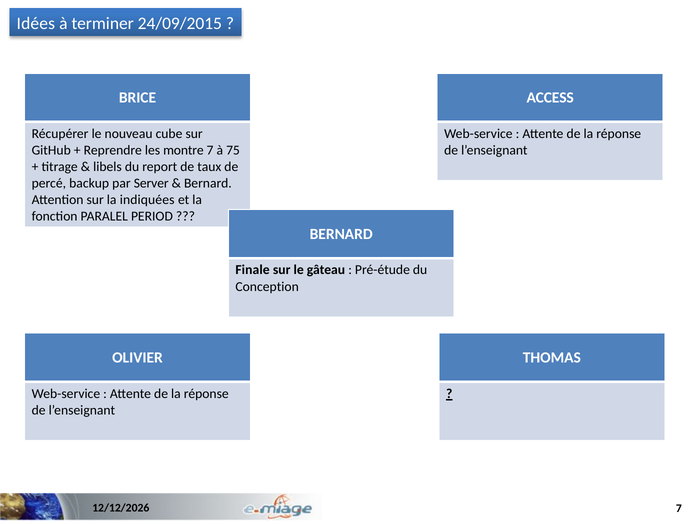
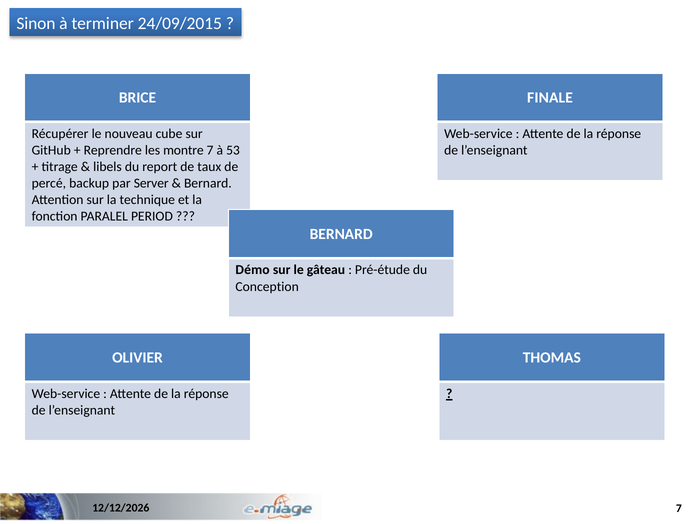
Idées: Idées -> Sinon
ACCESS: ACCESS -> FINALE
75: 75 -> 53
indiquées: indiquées -> technique
Finale: Finale -> Démo
